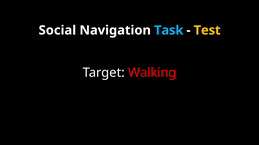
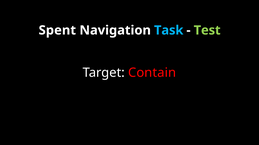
Social: Social -> Spent
Test colour: yellow -> light green
Walking: Walking -> Contain
